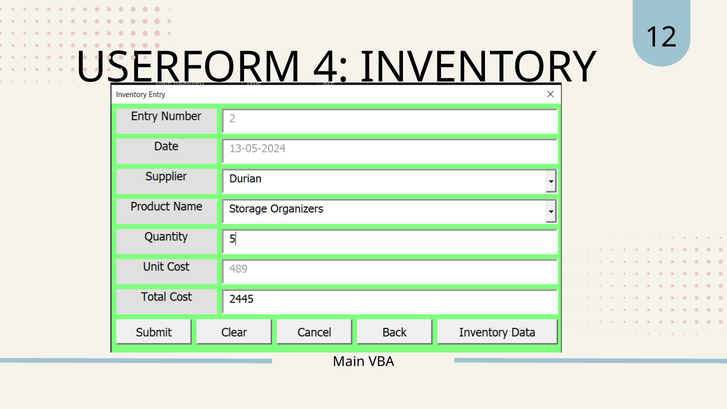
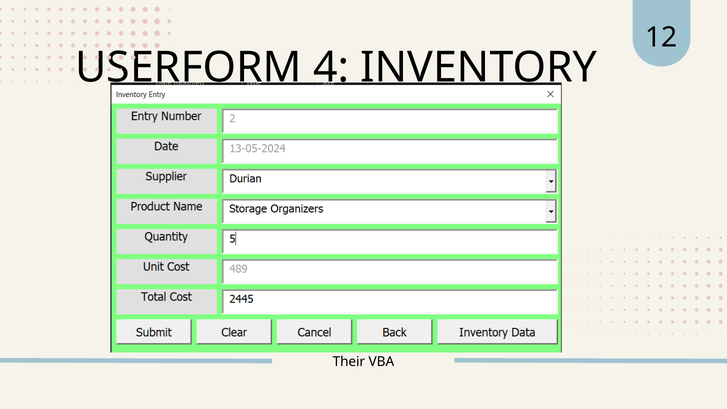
Main: Main -> Their
